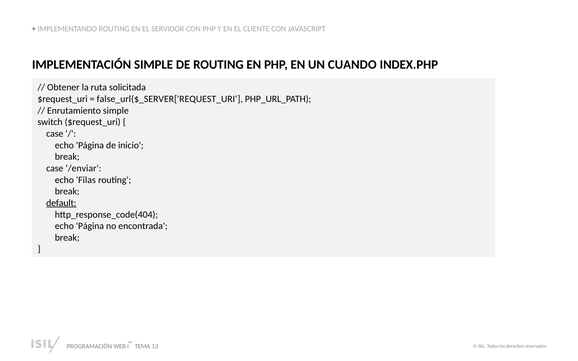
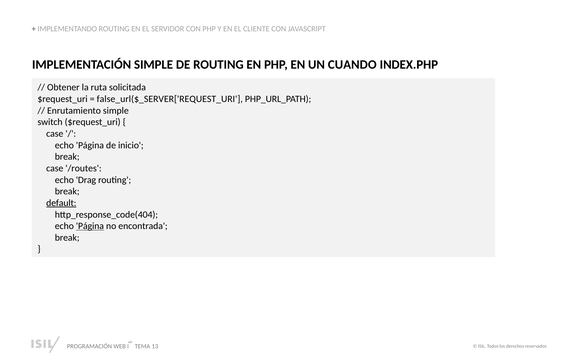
/enviar: /enviar -> /routes
Filas: Filas -> Drag
Página at (90, 226) underline: none -> present
